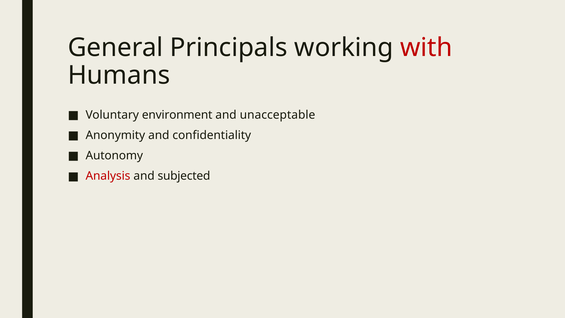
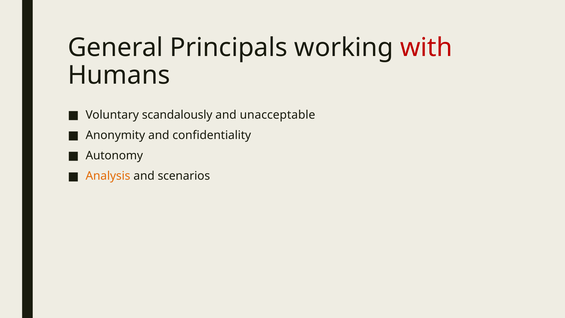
environment: environment -> scandalously
Analysis colour: red -> orange
subjected: subjected -> scenarios
